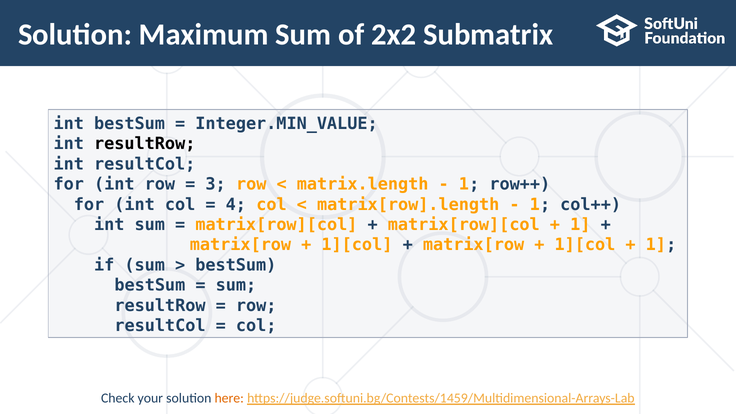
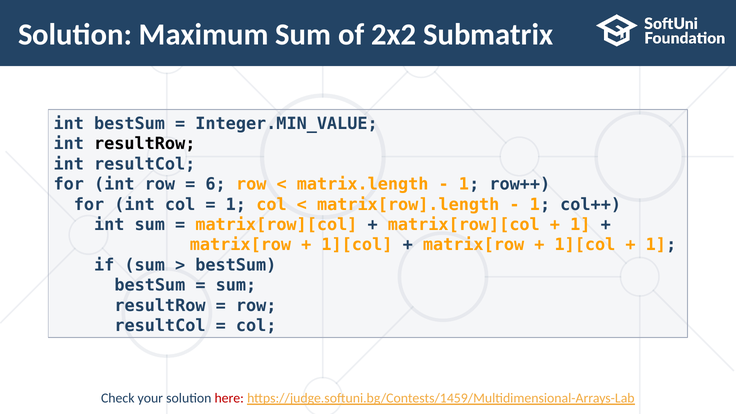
3: 3 -> 6
4 at (236, 204): 4 -> 1
here colour: orange -> red
